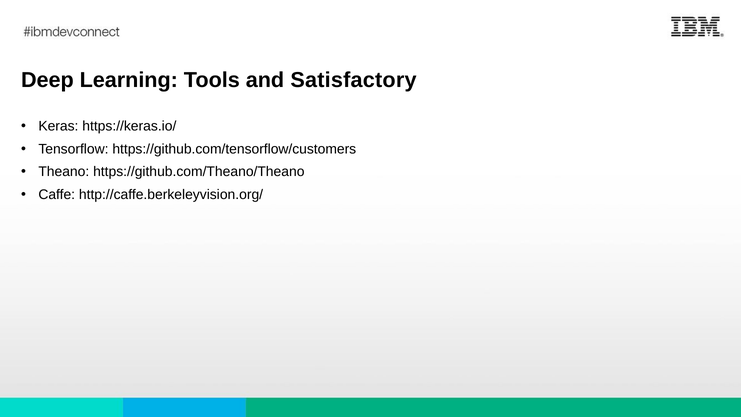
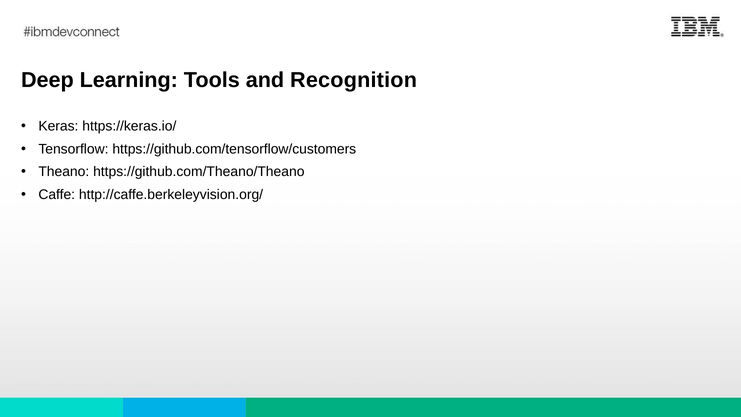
Satisfactory: Satisfactory -> Recognition
